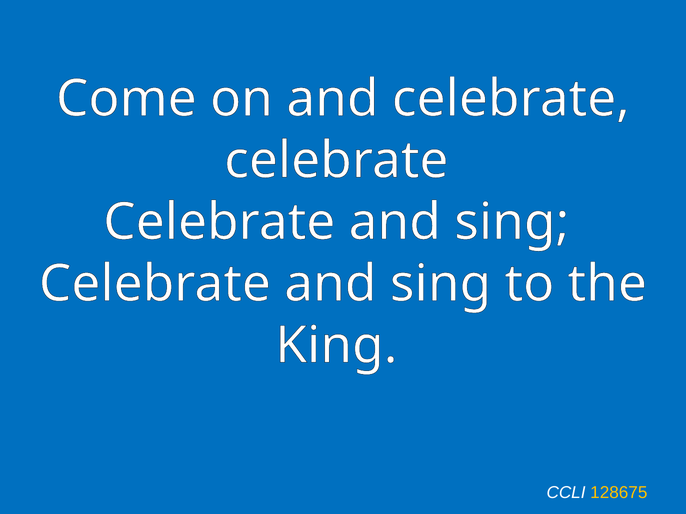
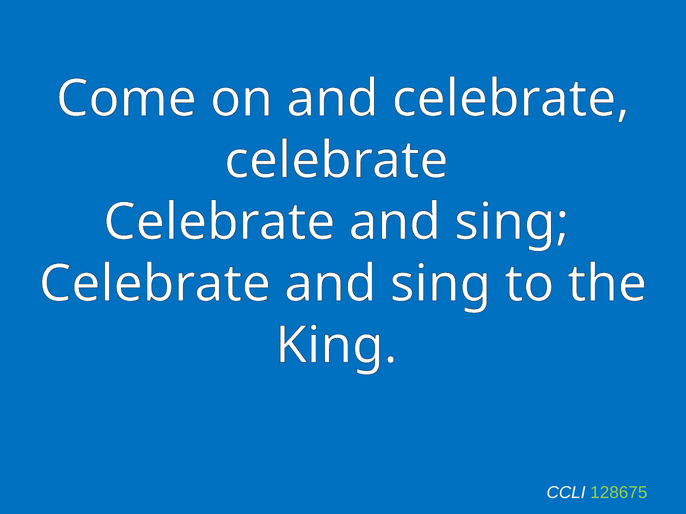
128675 colour: yellow -> light green
